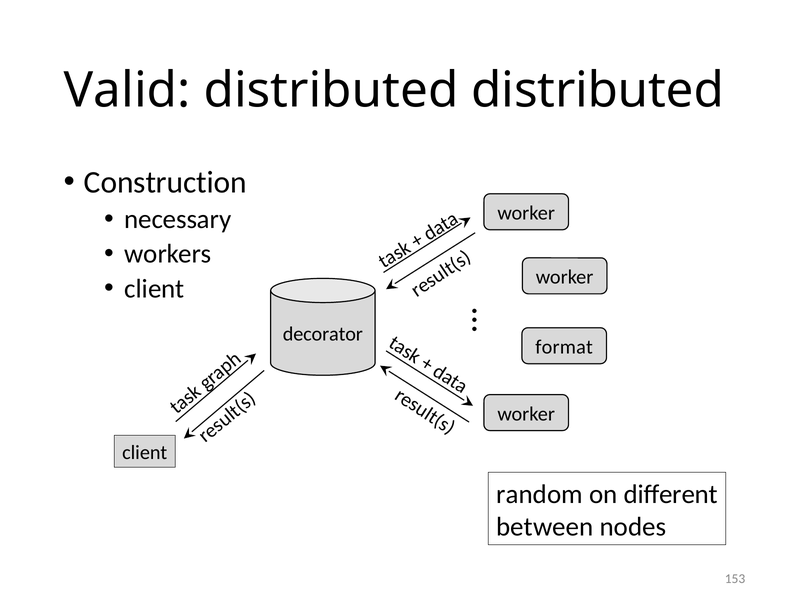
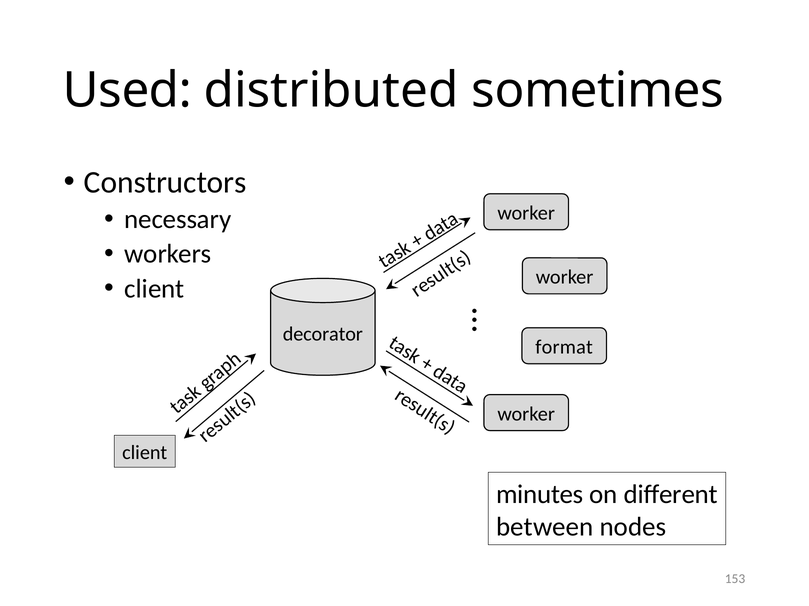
Valid: Valid -> Used
distributed distributed: distributed -> sometimes
Construction: Construction -> Constructors
random: random -> minutes
